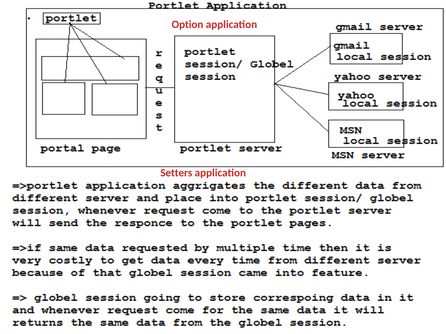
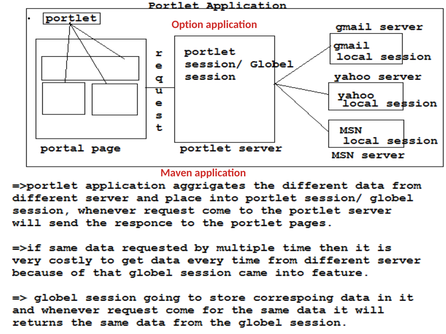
Setters: Setters -> Maven
